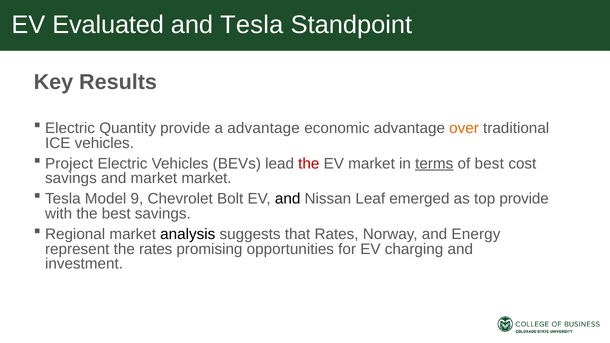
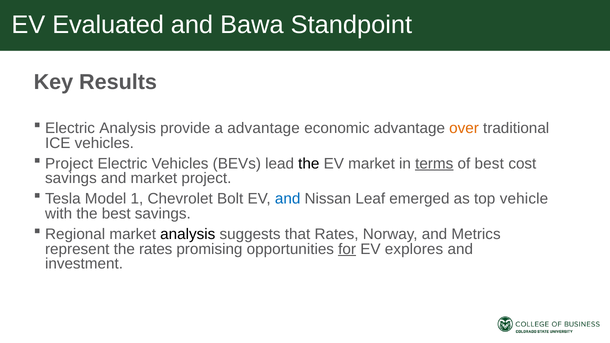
and Tesla: Tesla -> Bawa
Electric Quantity: Quantity -> Analysis
the at (309, 164) colour: red -> black
market market: market -> project
9: 9 -> 1
and at (288, 199) colour: black -> blue
top provide: provide -> vehicle
Energy: Energy -> Metrics
for underline: none -> present
charging: charging -> explores
